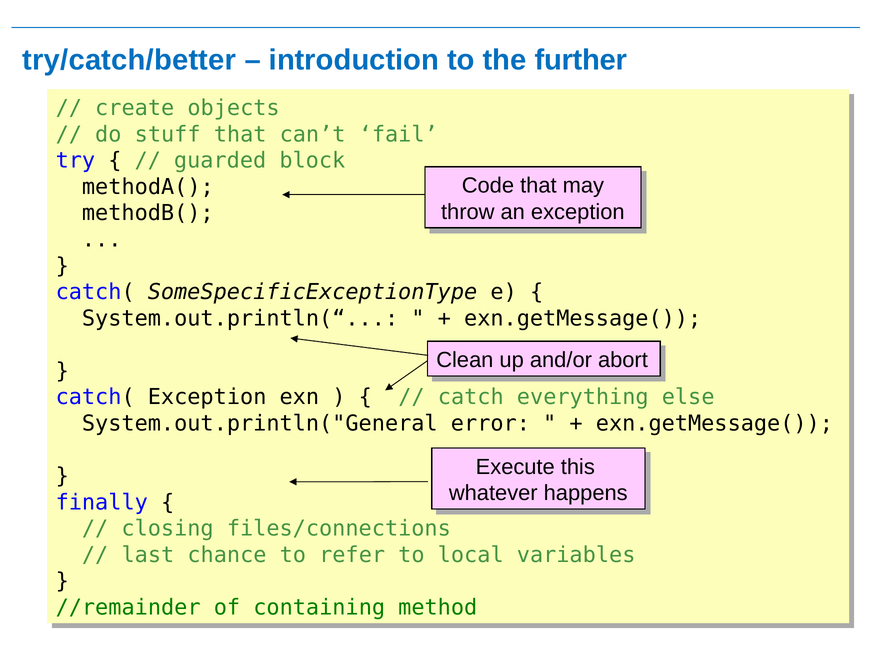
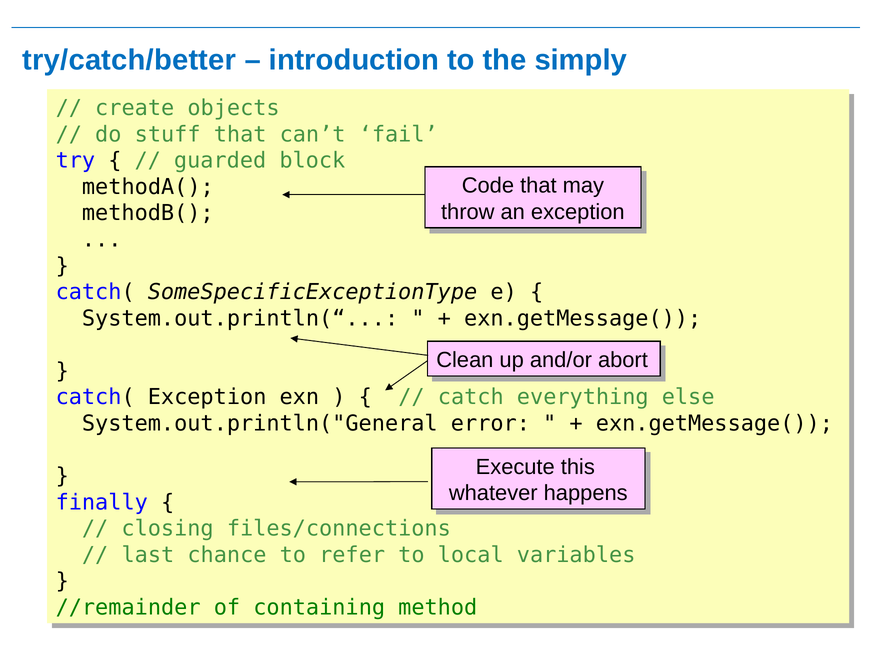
further: further -> simply
